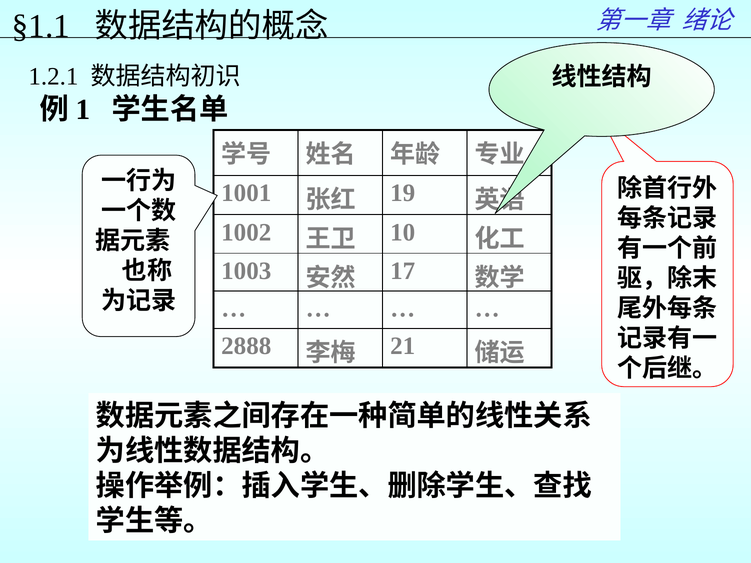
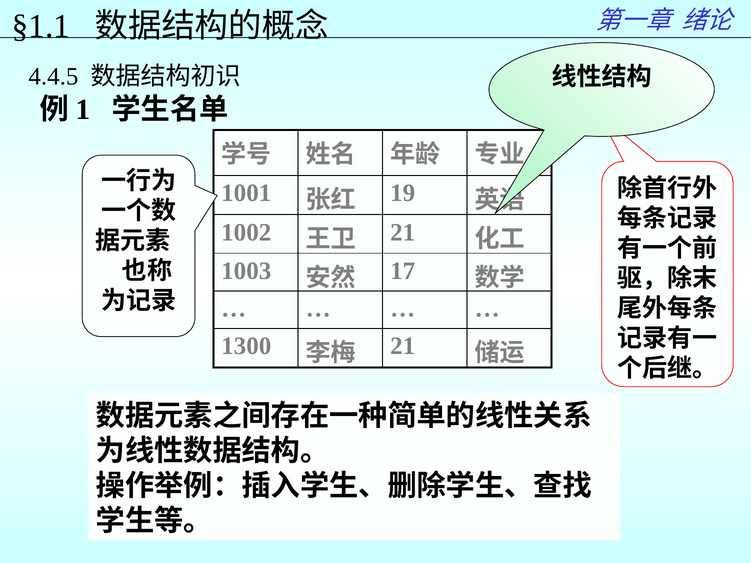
1.2.1: 1.2.1 -> 4.4.5
10 at (403, 232): 10 -> 21
2888: 2888 -> 1300
